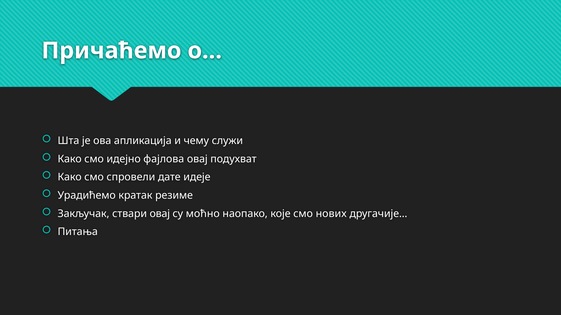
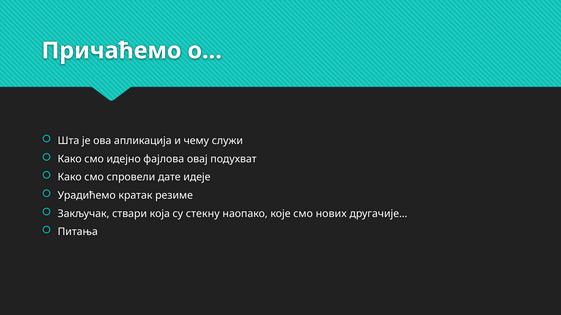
ствари овај: овај -> која
моћно: моћно -> стекну
